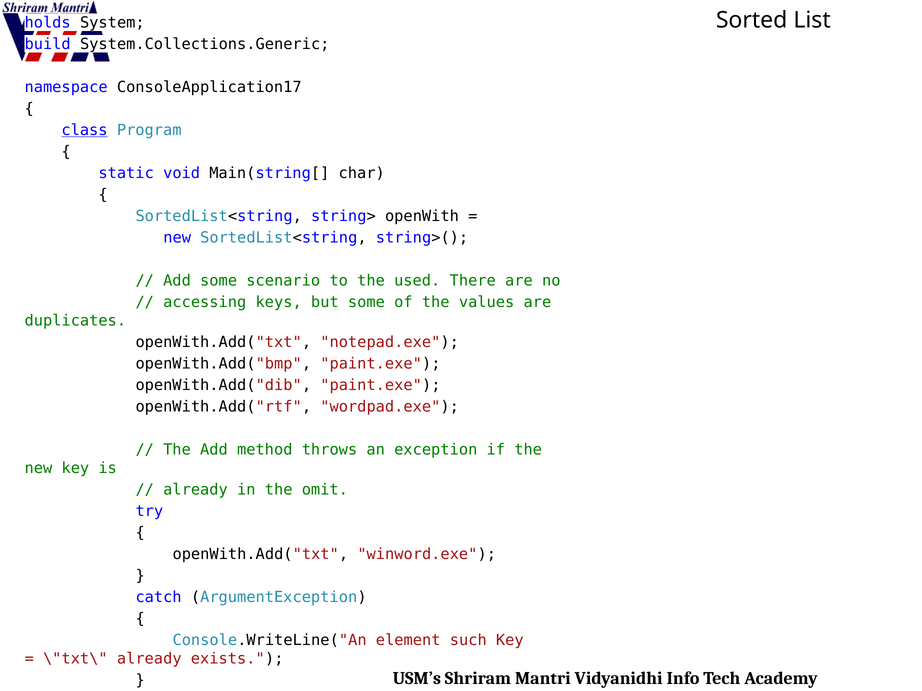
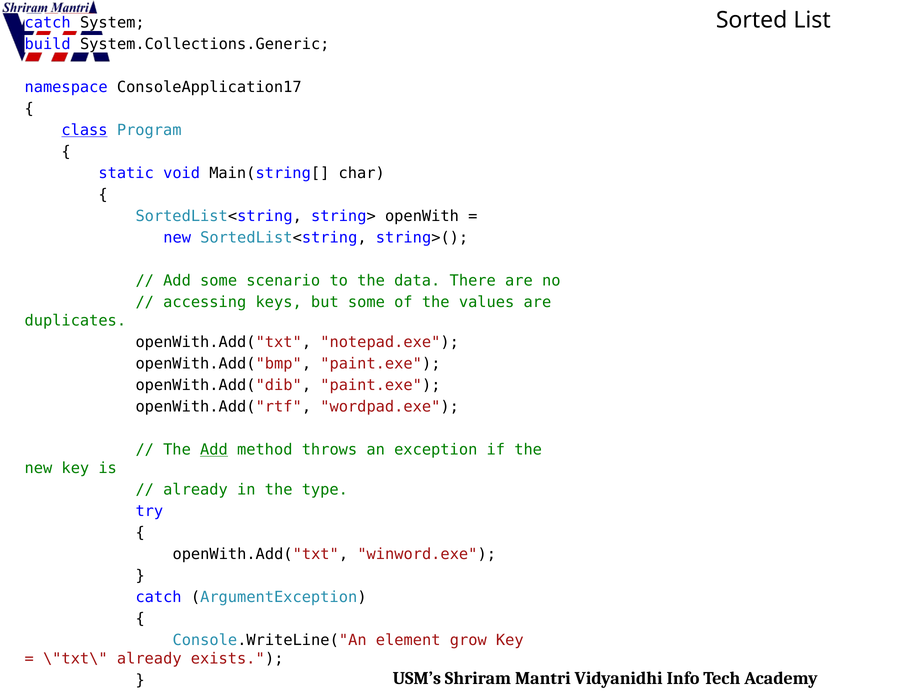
holds at (48, 23): holds -> catch
used: used -> data
Add at (214, 450) underline: none -> present
omit: omit -> type
such: such -> grow
